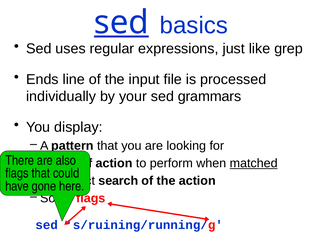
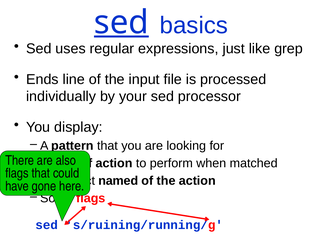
grammars: grammars -> processor
matched underline: present -> none
search: search -> named
